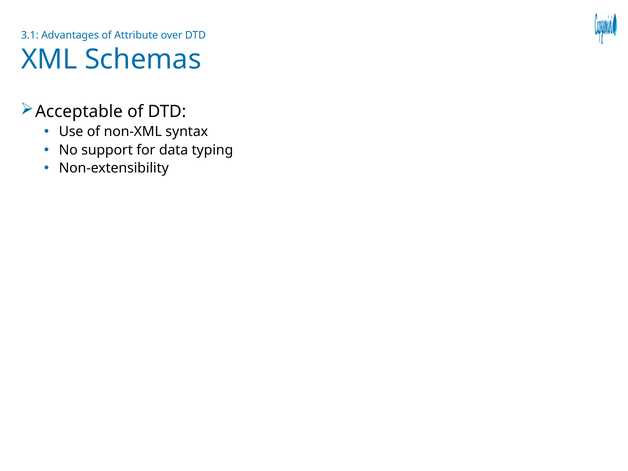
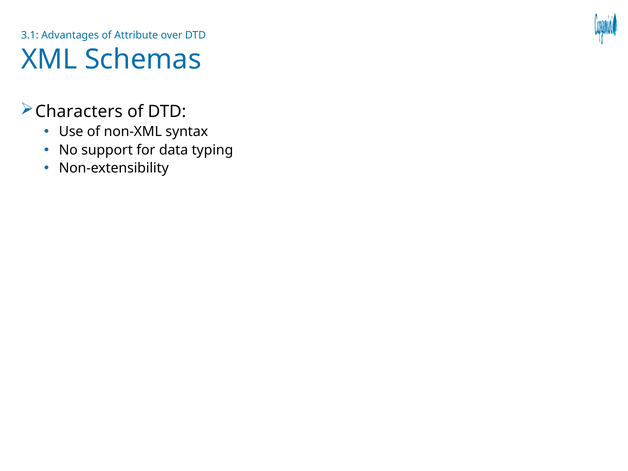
Acceptable: Acceptable -> Characters
